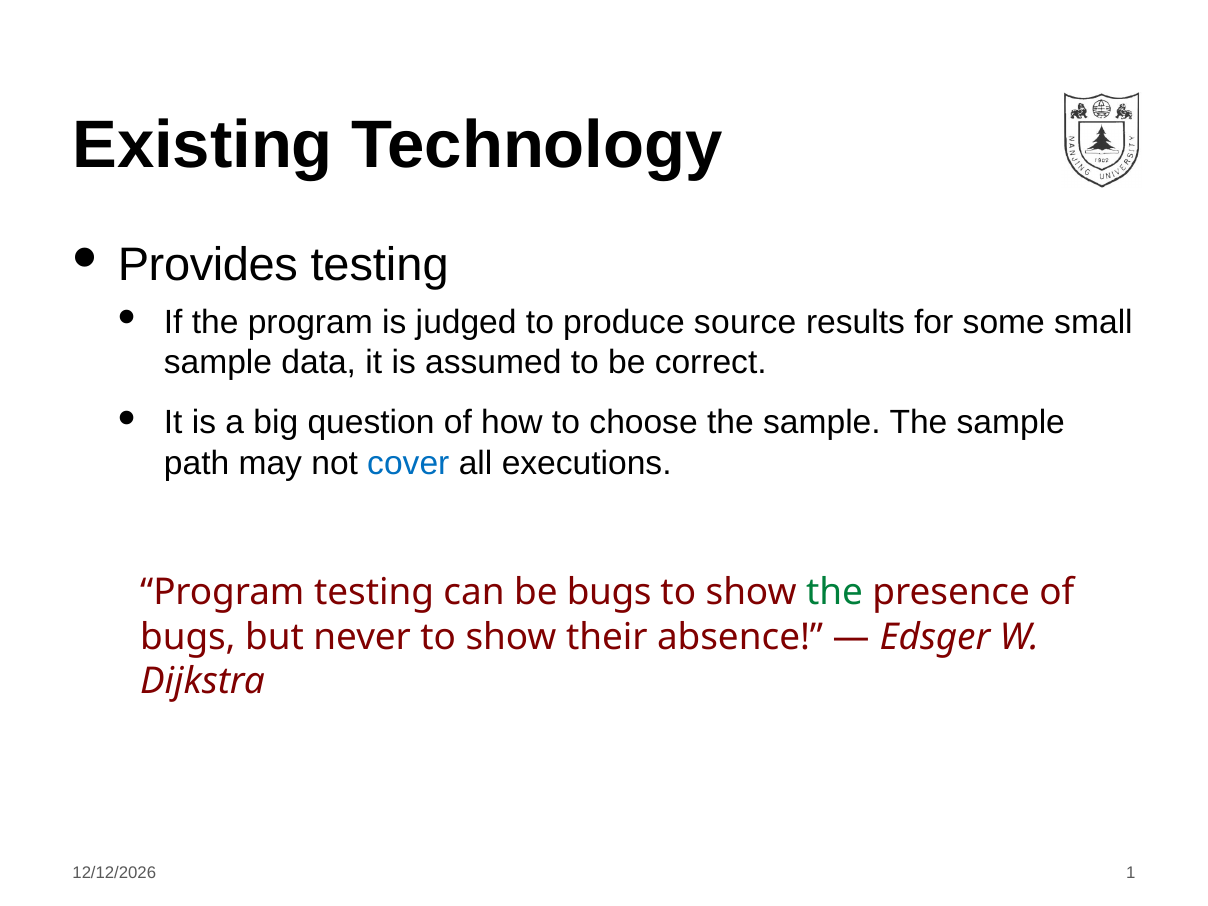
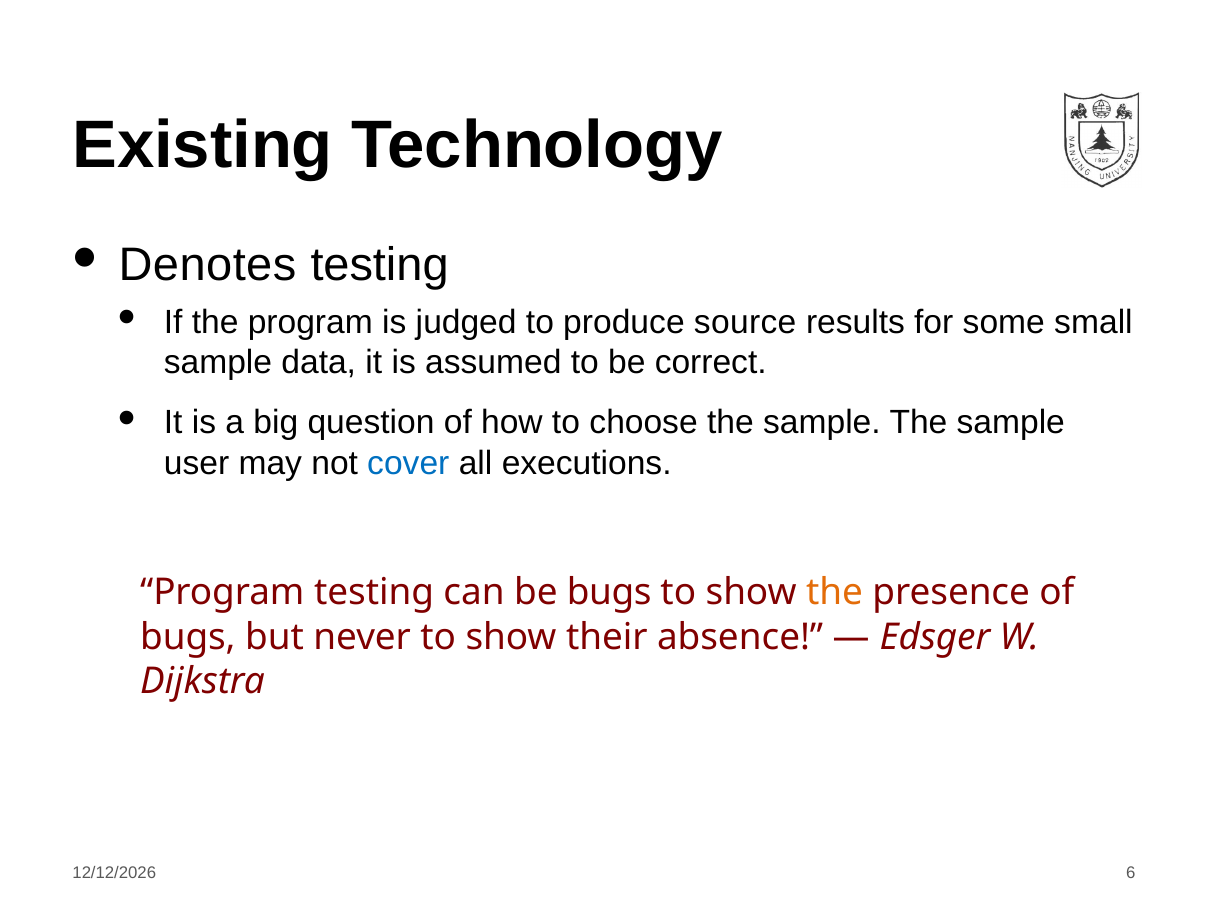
Provides: Provides -> Denotes
path: path -> user
the at (834, 593) colour: green -> orange
1: 1 -> 6
